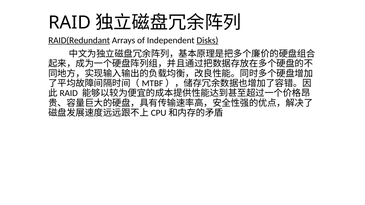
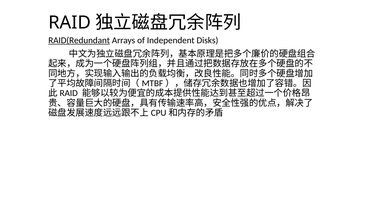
Disks underline: present -> none
